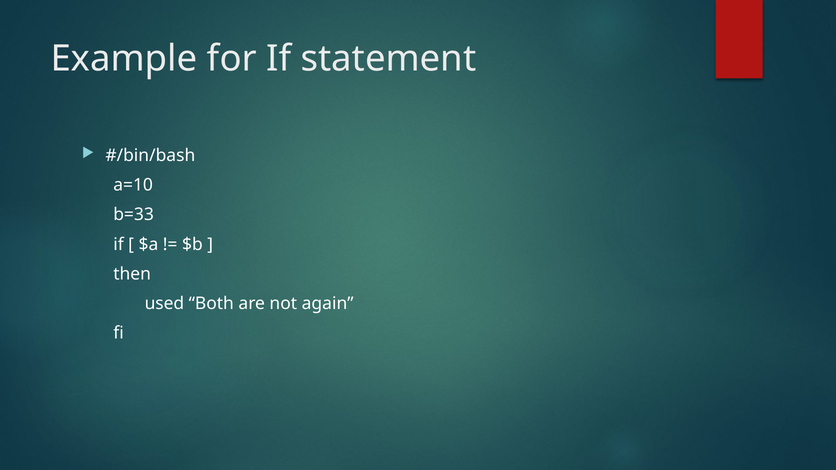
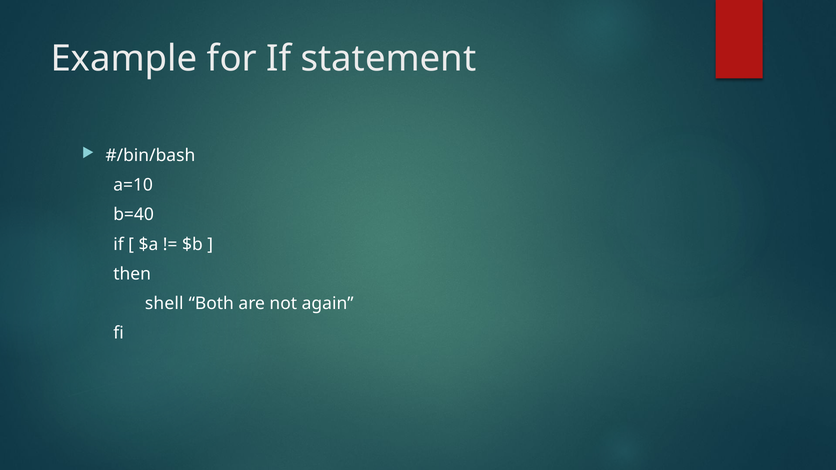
b=33: b=33 -> b=40
used: used -> shell
